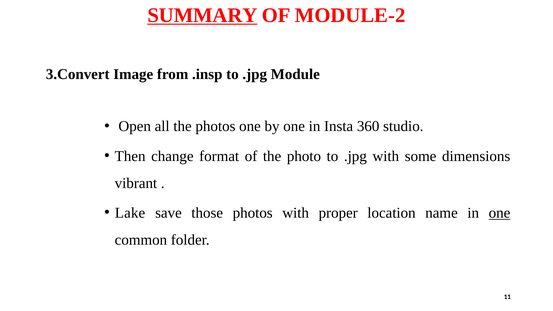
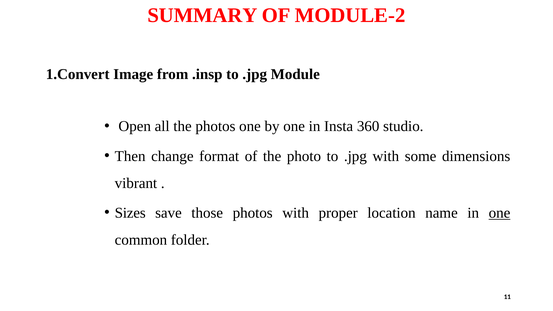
SUMMARY underline: present -> none
3.Convert: 3.Convert -> 1.Convert
Lake: Lake -> Sizes
